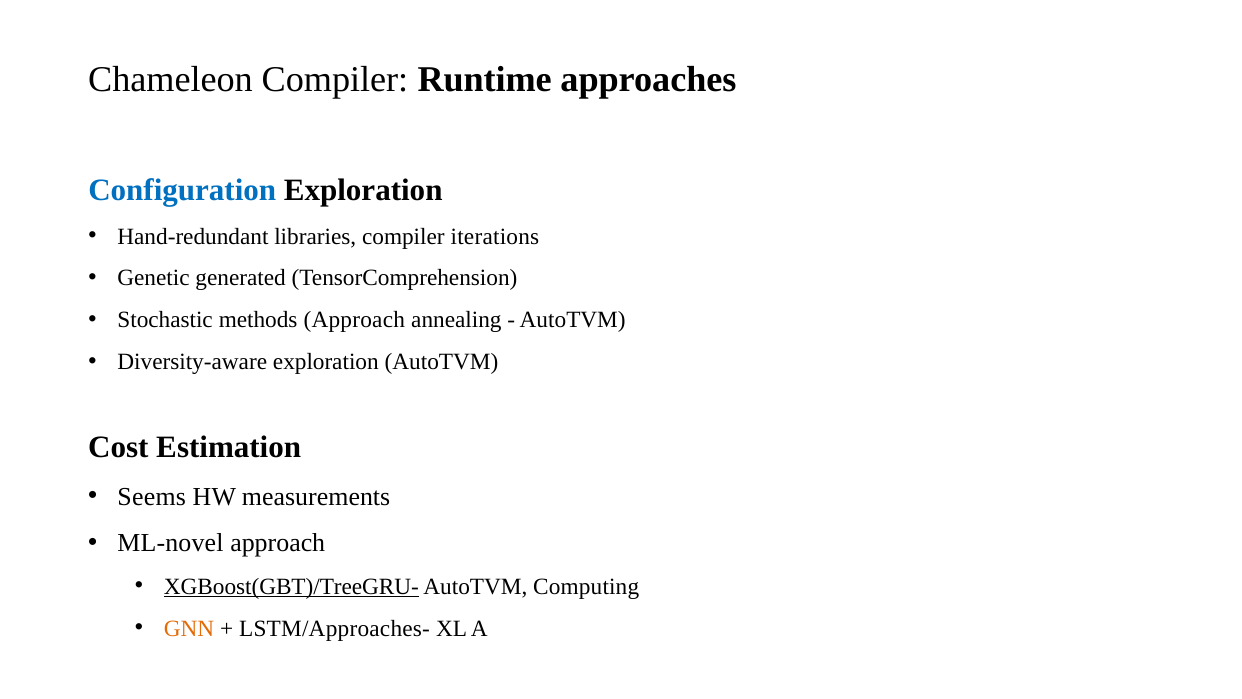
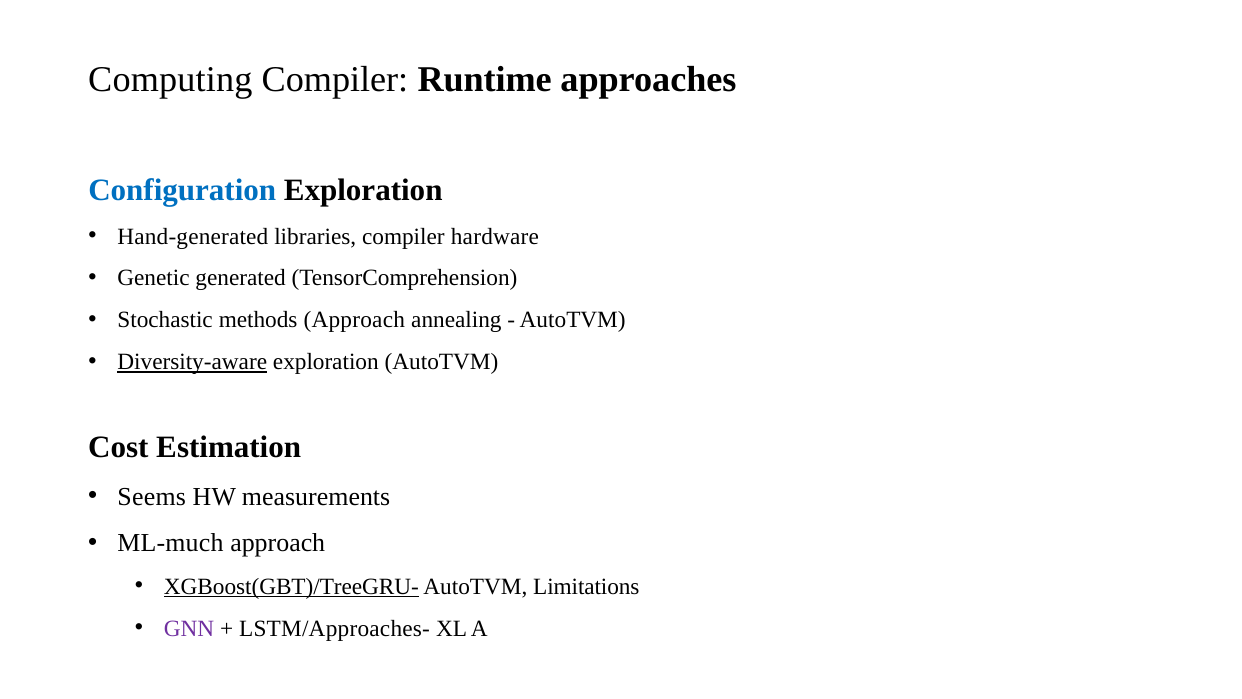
Chameleon: Chameleon -> Computing
Hand-redundant: Hand-redundant -> Hand-generated
iterations: iterations -> hardware
Diversity-aware underline: none -> present
ML-novel: ML-novel -> ML-much
Computing: Computing -> Limitations
GNN colour: orange -> purple
